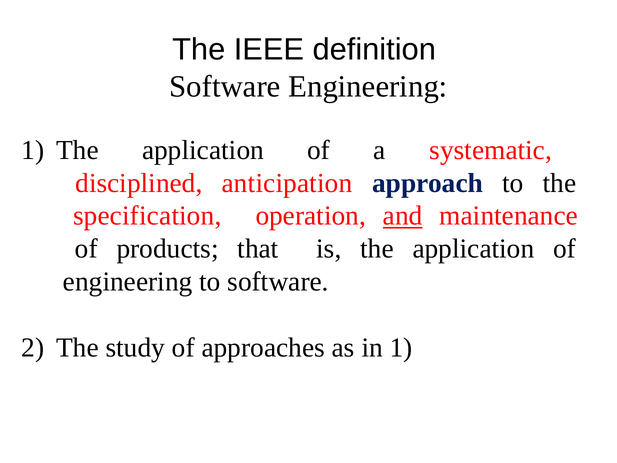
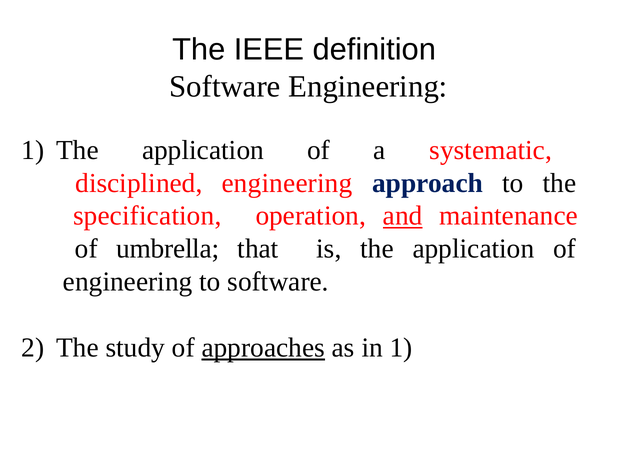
disciplined anticipation: anticipation -> engineering
products: products -> umbrella
approaches underline: none -> present
